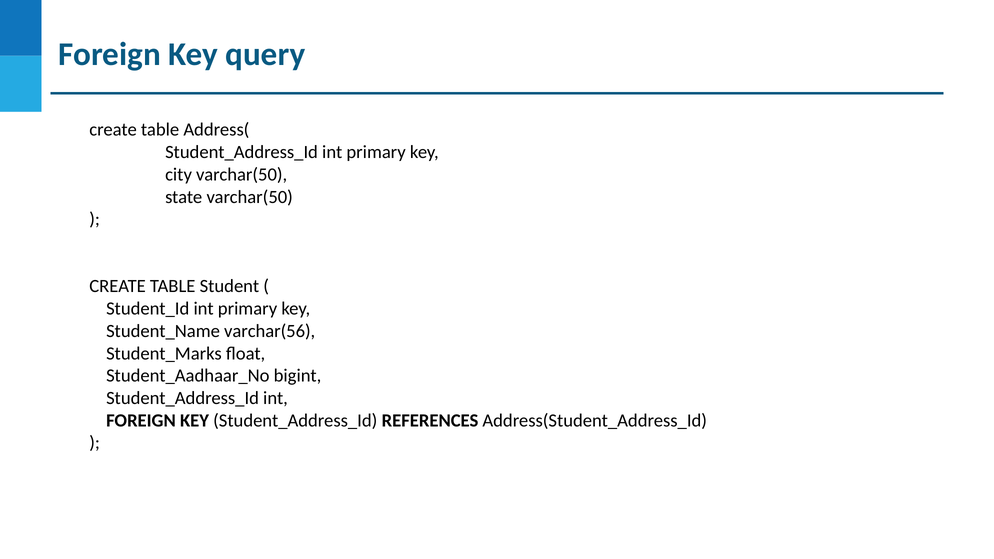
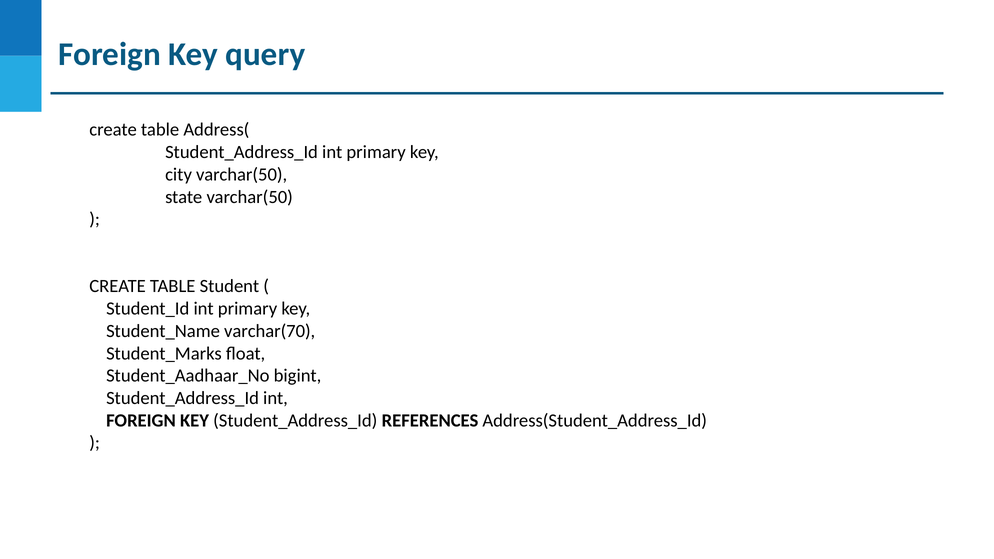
varchar(56: varchar(56 -> varchar(70
